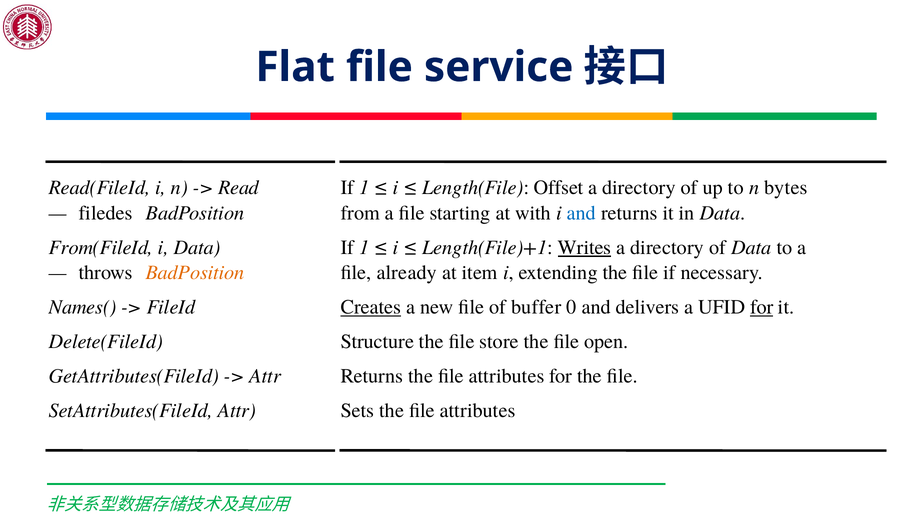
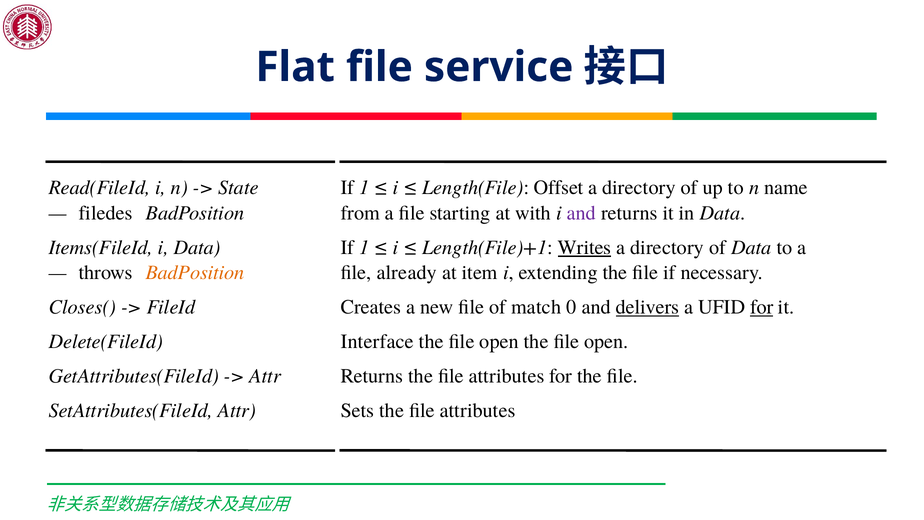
Read: Read -> State
bytes: bytes -> name
and at (582, 213) colour: blue -> purple
From(FileId: From(FileId -> Items(FileId
Names(: Names( -> Closes(
Creates underline: present -> none
buffer: buffer -> match
delivers underline: none -> present
Structure: Structure -> Interface
store at (499, 342): store -> open
